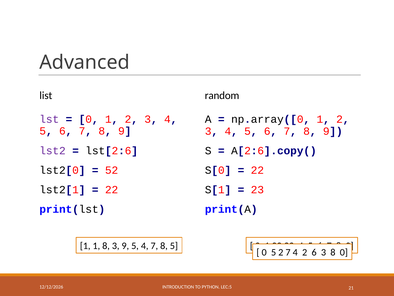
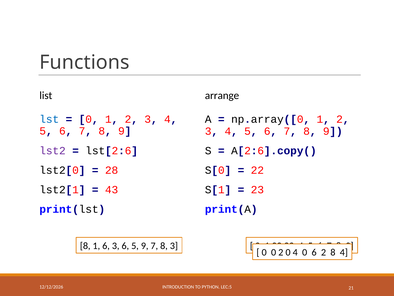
Advanced: Advanced -> Functions
random: random -> arrange
lst colour: purple -> blue
52: 52 -> 28
22 at (112, 189): 22 -> 43
1 at (85, 245): 1 -> 8
1 8: 8 -> 6
3 9: 9 -> 6
5 4: 4 -> 9
8 5: 5 -> 3
0 5: 5 -> 0
2 7: 7 -> 0
4 2: 2 -> 0
6 3: 3 -> 2
8 0: 0 -> 4
